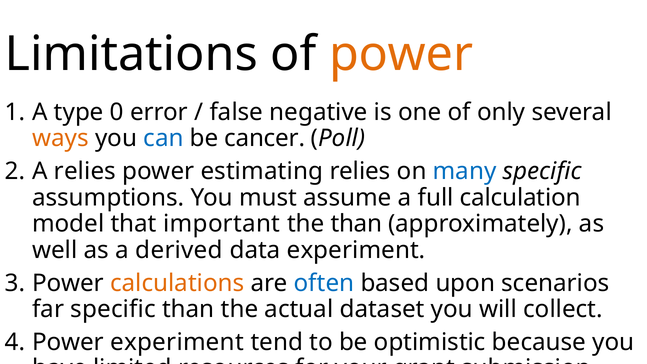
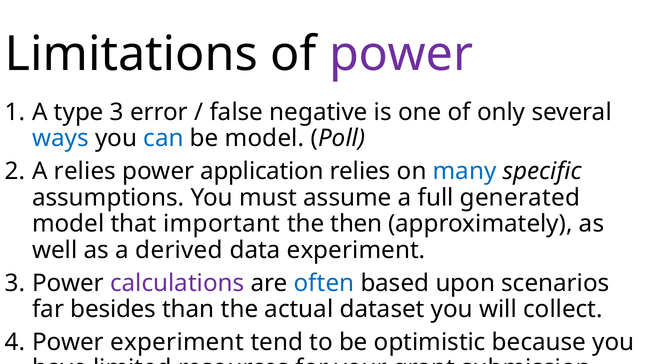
power at (401, 54) colour: orange -> purple
type 0: 0 -> 3
ways colour: orange -> blue
be cancer: cancer -> model
estimating: estimating -> application
calculation: calculation -> generated
the than: than -> then
calculations colour: orange -> purple
far specific: specific -> besides
